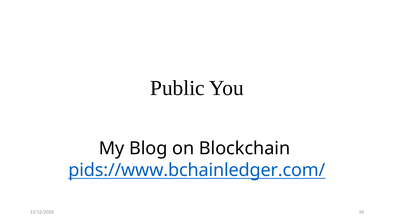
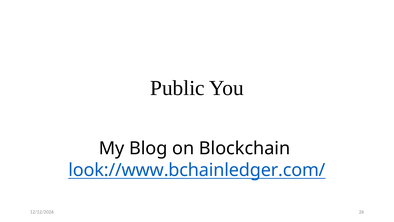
pids://www.bchainledger.com/: pids://www.bchainledger.com/ -> look://www.bchainledger.com/
